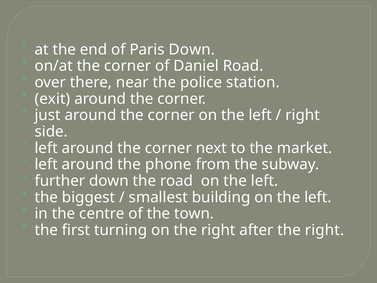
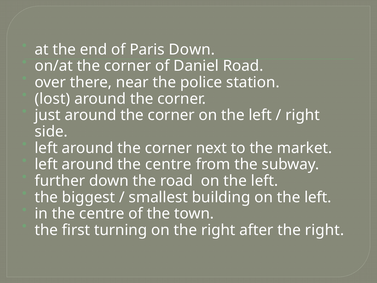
exit: exit -> lost
around the phone: phone -> centre
